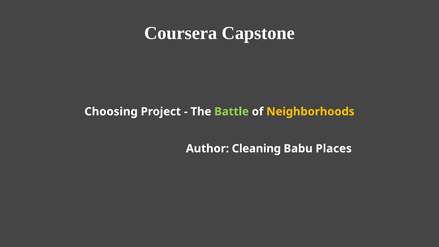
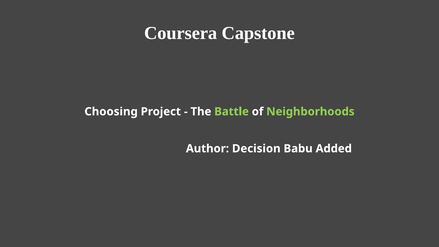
Neighborhoods colour: yellow -> light green
Cleaning: Cleaning -> Decision
Places: Places -> Added
